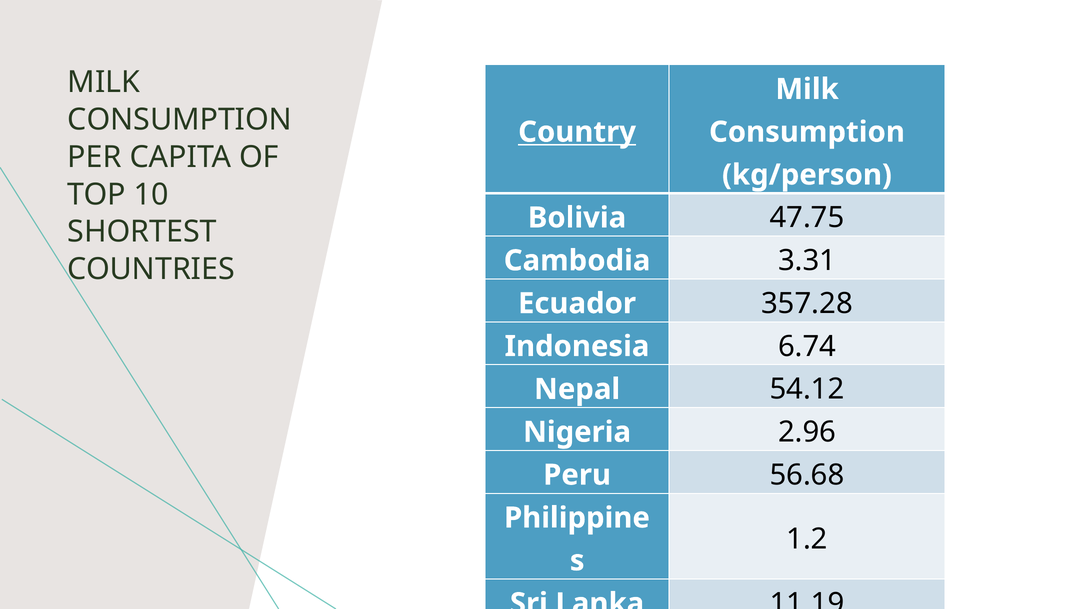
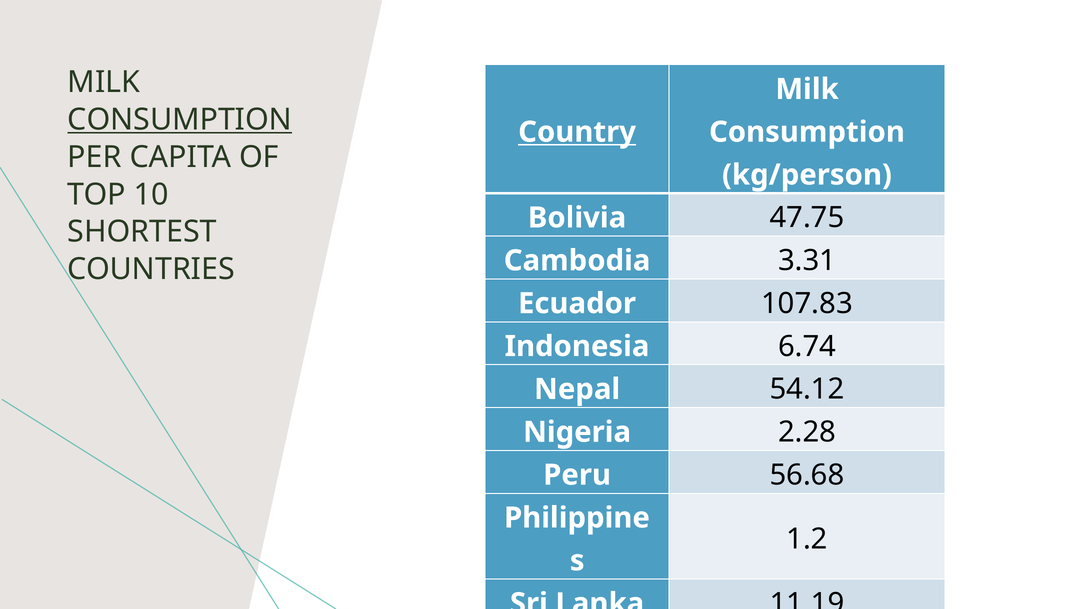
CONSUMPTION at (180, 120) underline: none -> present
357.28: 357.28 -> 107.83
2.96: 2.96 -> 2.28
